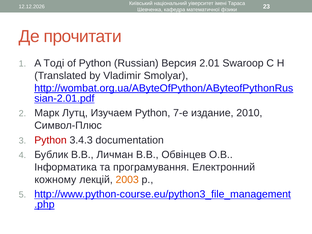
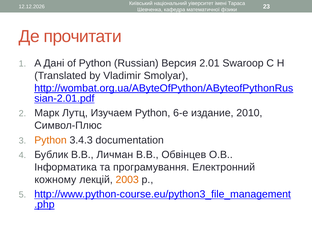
Тоді: Тоді -> Дані
7-е: 7-е -> 6-е
Python at (50, 140) colour: red -> orange
